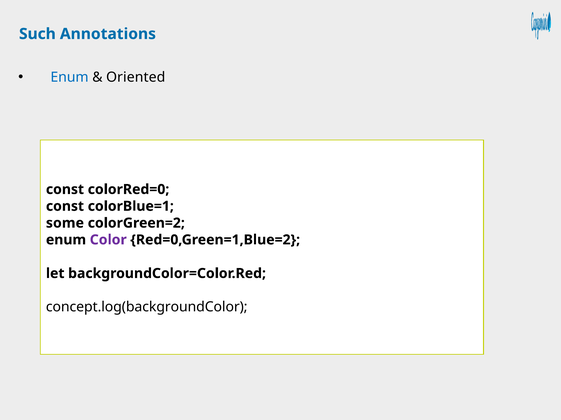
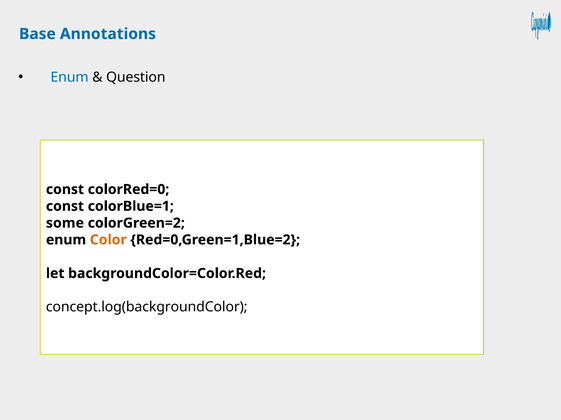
Such: Such -> Base
Oriented: Oriented -> Question
Color colour: purple -> orange
